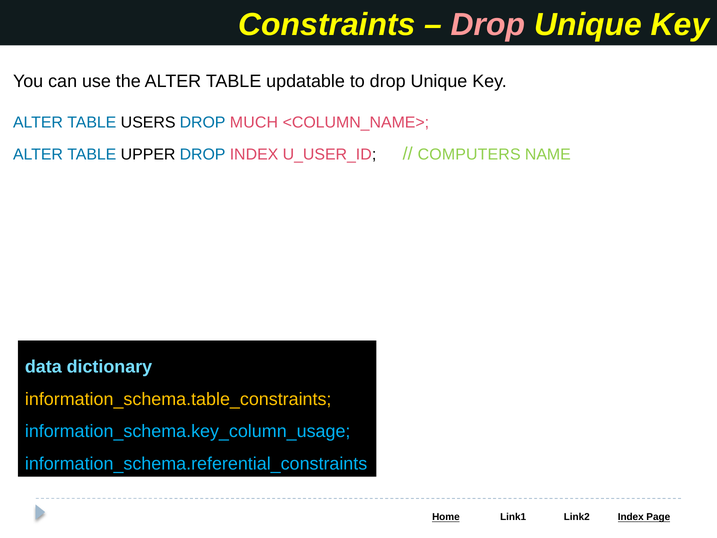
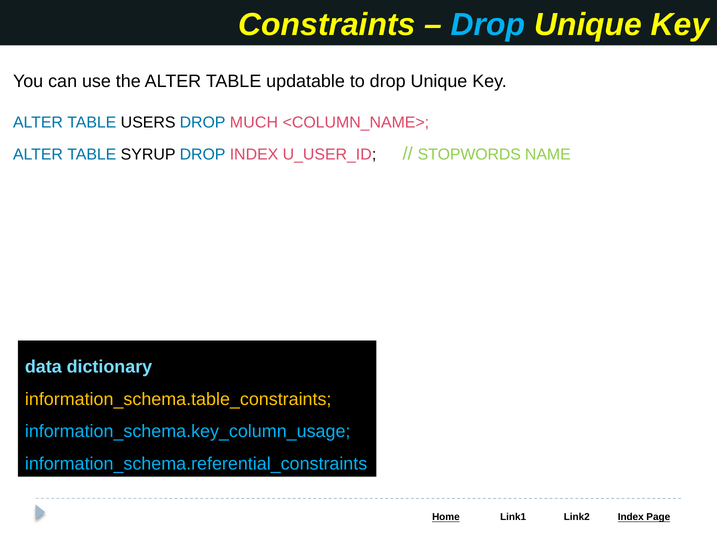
Drop at (488, 25) colour: pink -> light blue
UPPER: UPPER -> SYRUP
COMPUTERS: COMPUTERS -> STOPWORDS
